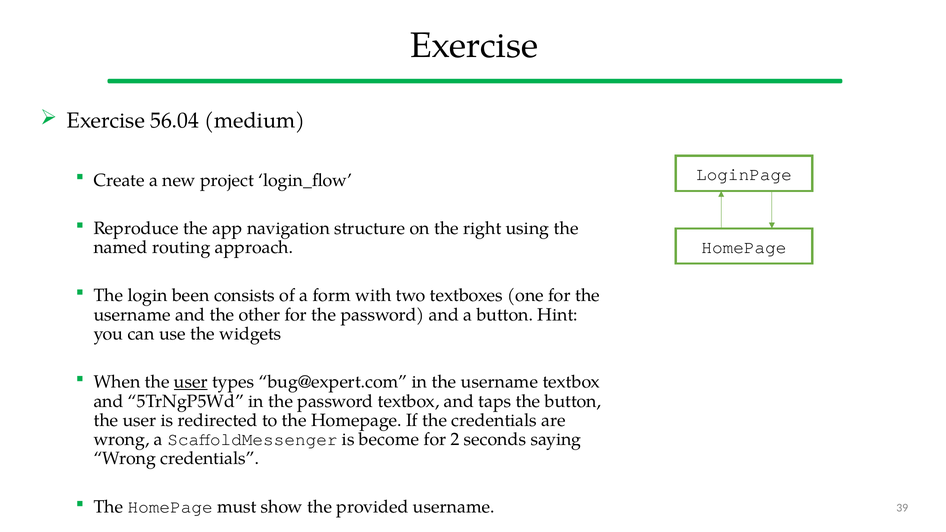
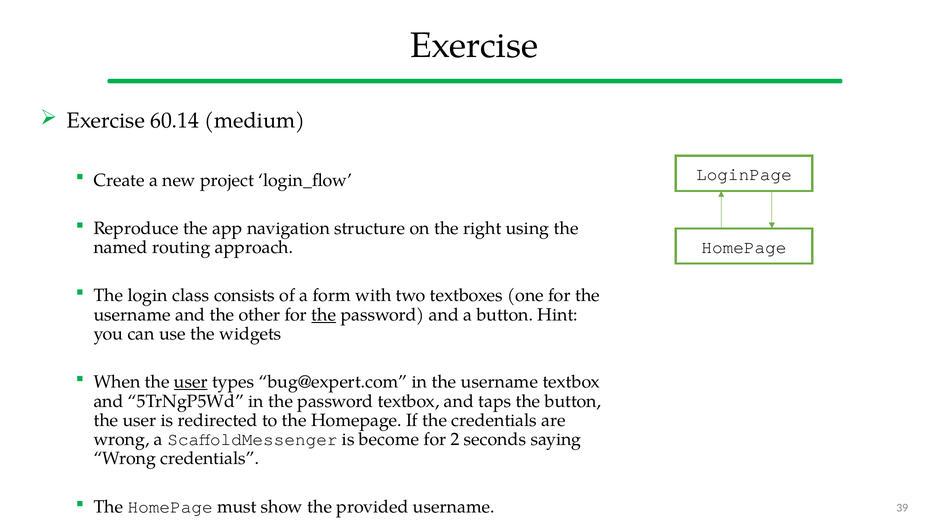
56.04: 56.04 -> 60.14
been: been -> class
the at (324, 315) underline: none -> present
